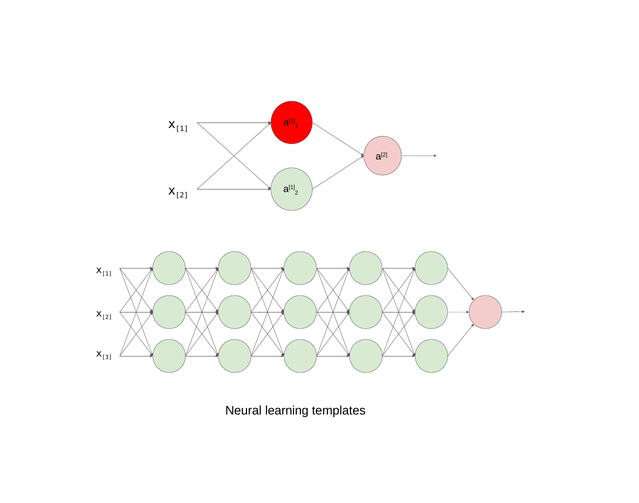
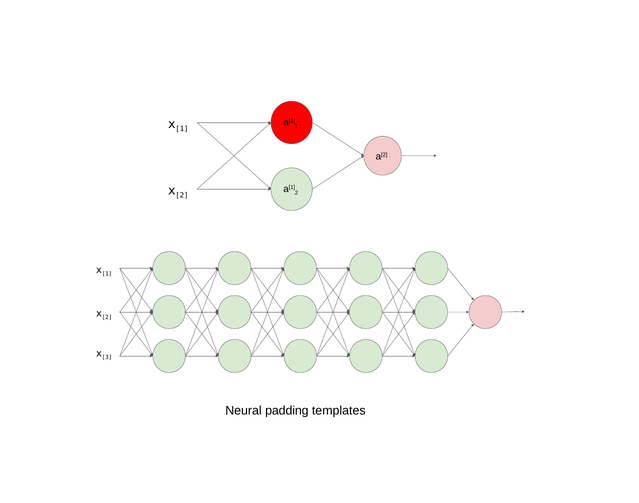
learning: learning -> padding
